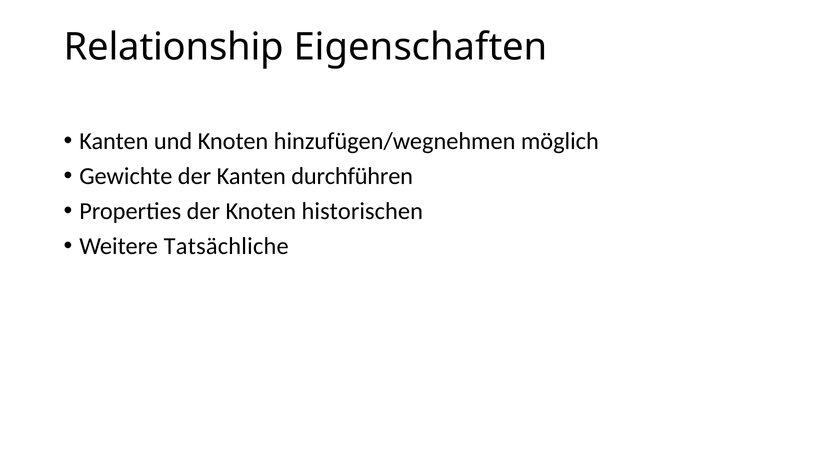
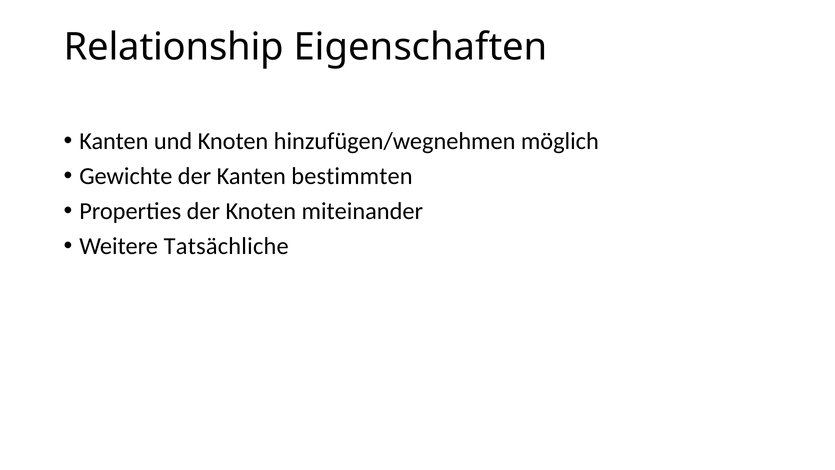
durchführen: durchführen -> bestimmten
historischen: historischen -> miteinander
